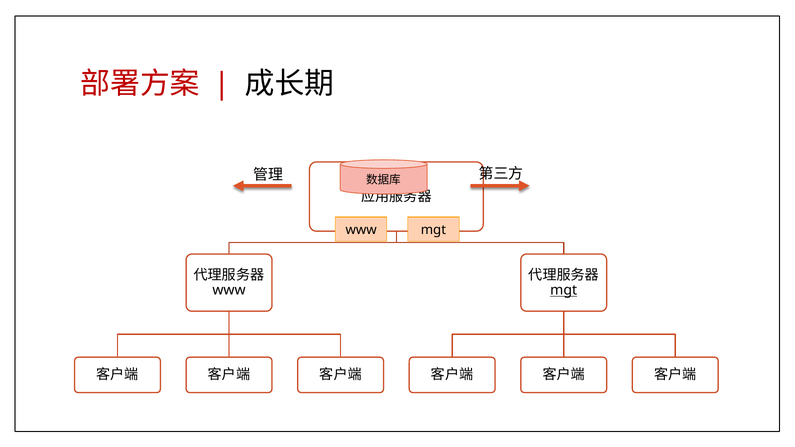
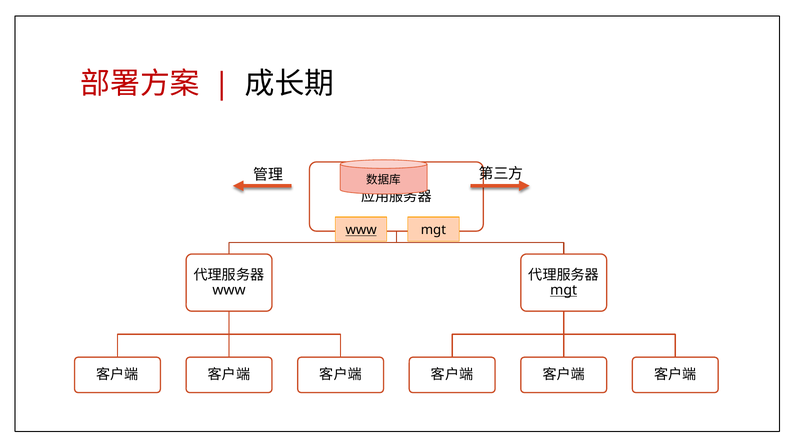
www at (361, 230) underline: none -> present
